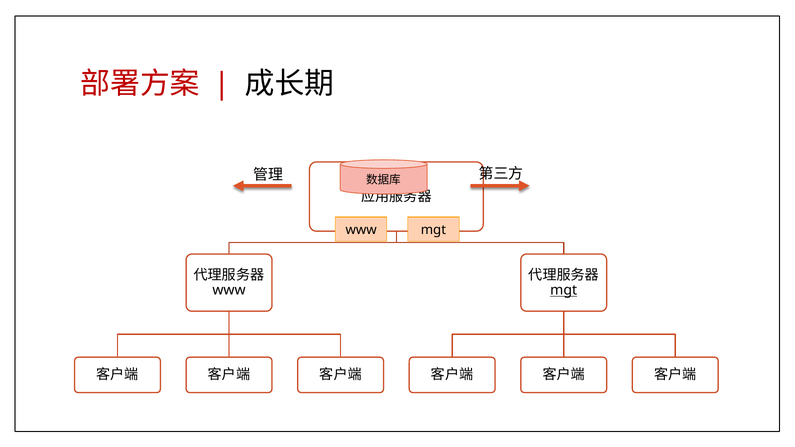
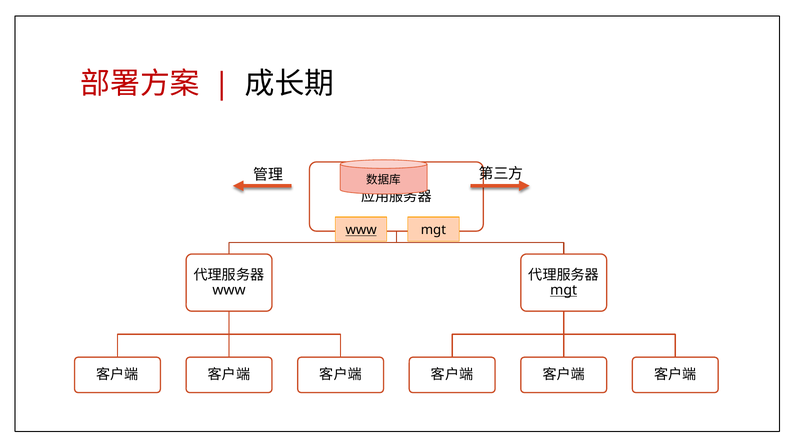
www at (361, 230) underline: none -> present
